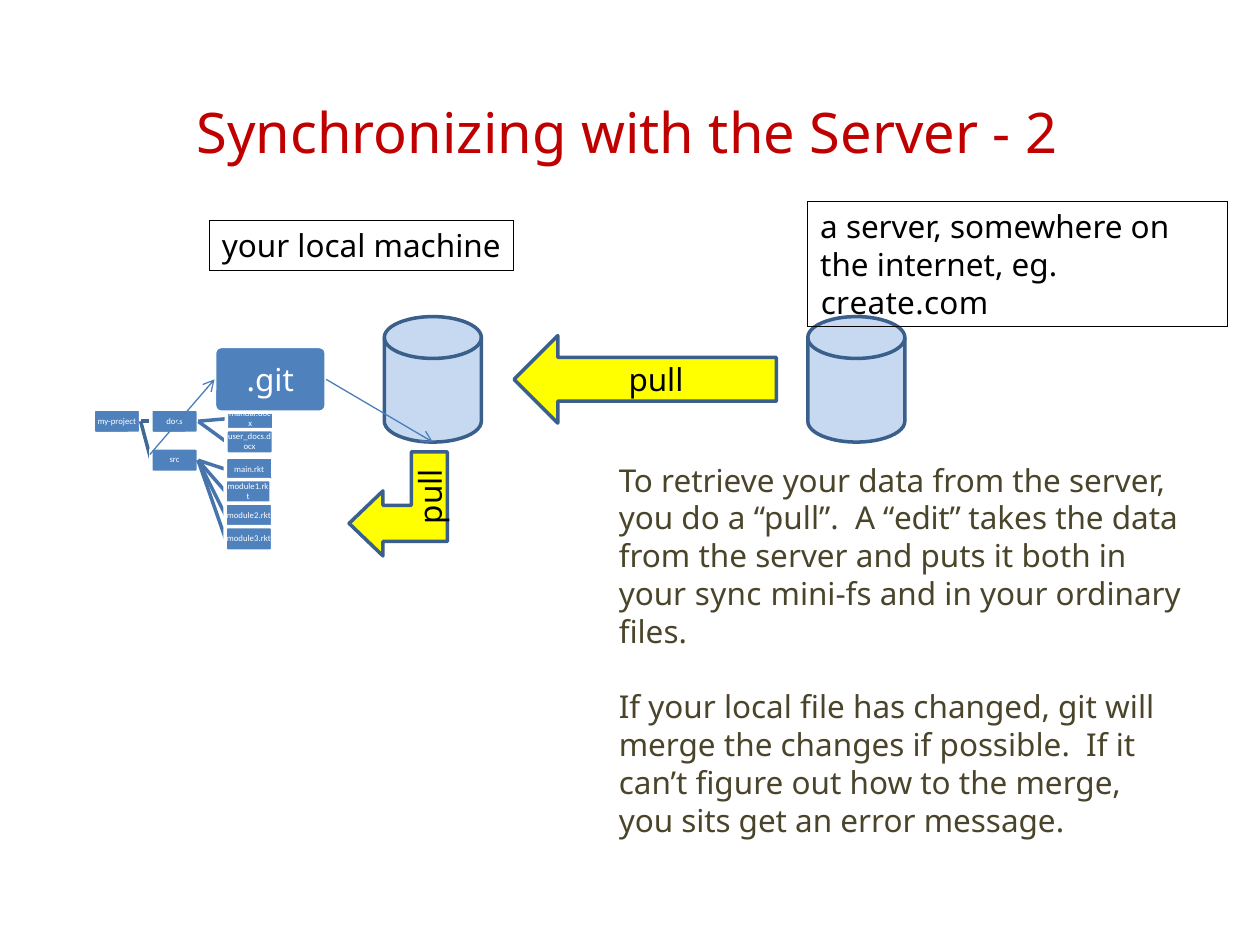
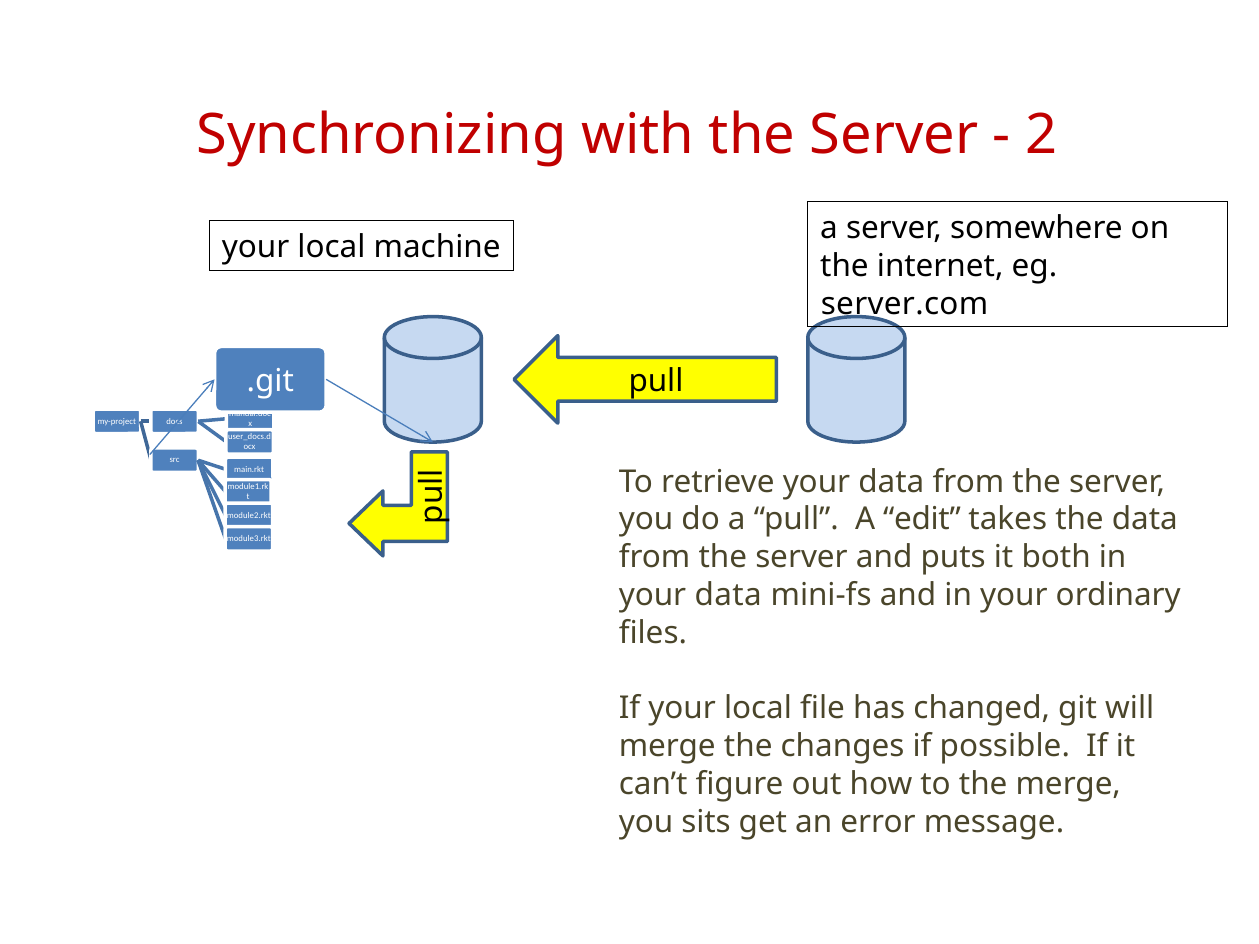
create.com: create.com -> server.com
sync at (728, 595): sync -> data
